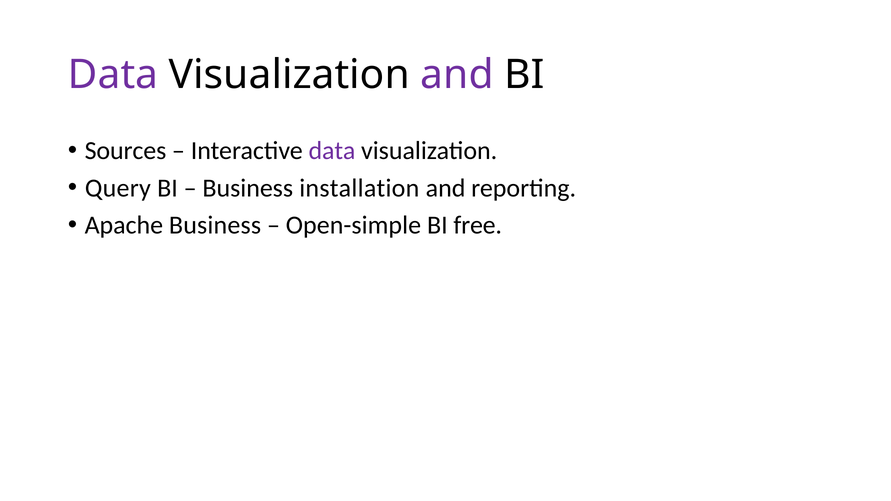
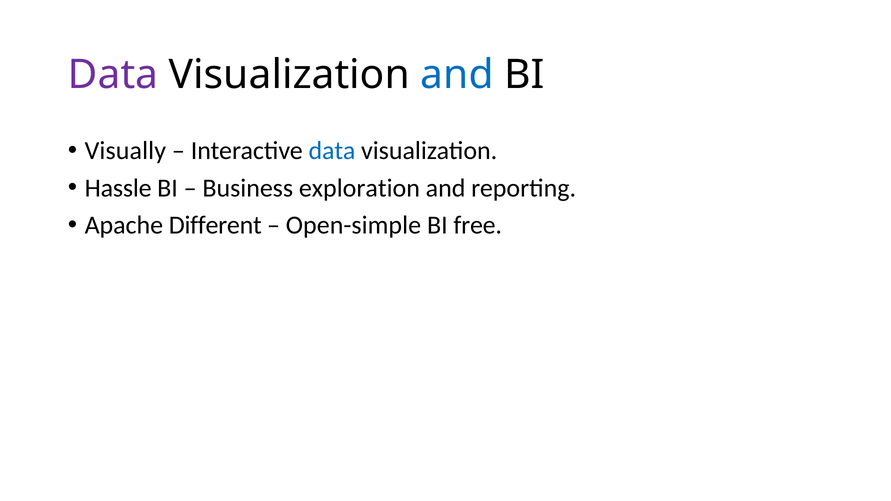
and at (457, 75) colour: purple -> blue
Sources: Sources -> Visually
data at (332, 151) colour: purple -> blue
Query: Query -> Hassle
installation: installation -> exploration
Apache Business: Business -> Different
